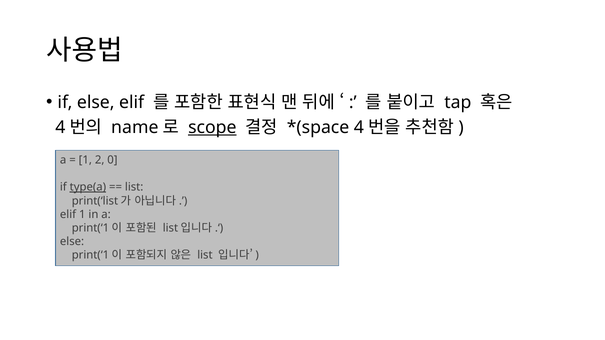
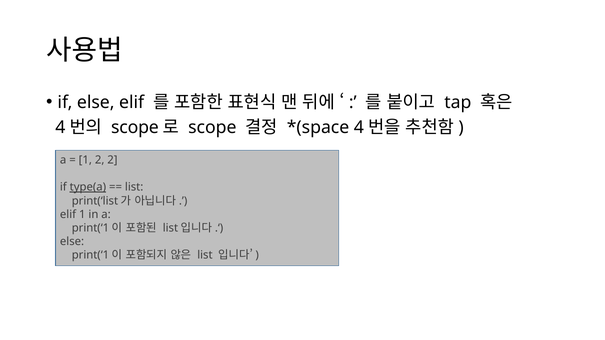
name at (135, 128): name -> scope
scope at (212, 128) underline: present -> none
2 0: 0 -> 2
